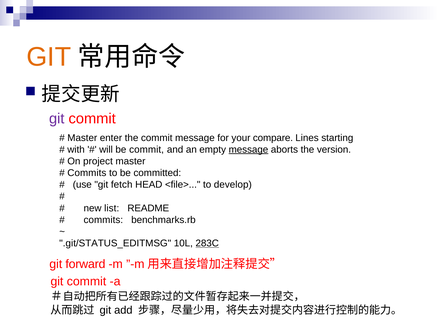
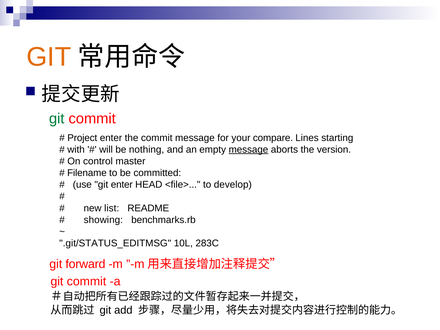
git at (57, 119) colour: purple -> green
Master at (82, 138): Master -> Project
be commit: commit -> nothing
project: project -> control
Commits at (87, 173): Commits -> Filename
git fetch: fetch -> enter
commits at (103, 220): commits -> showing
283C underline: present -> none
